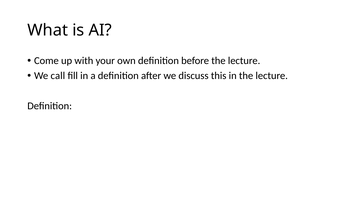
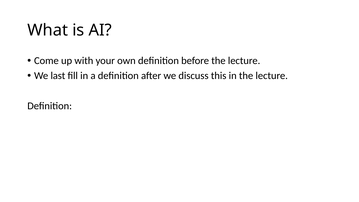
call: call -> last
